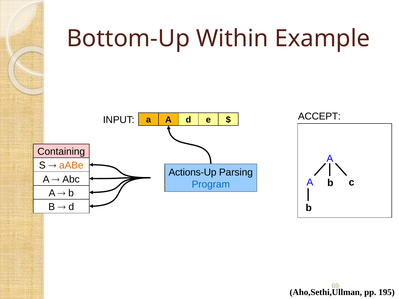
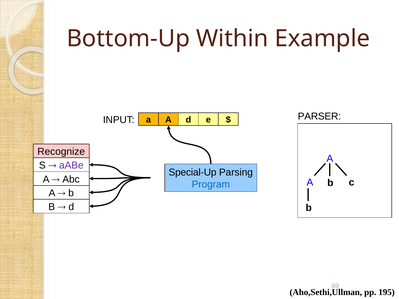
ACCEPT: ACCEPT -> PARSER
Containing: Containing -> Recognize
aABe colour: orange -> purple
Actions-Up: Actions-Up -> Special-Up
